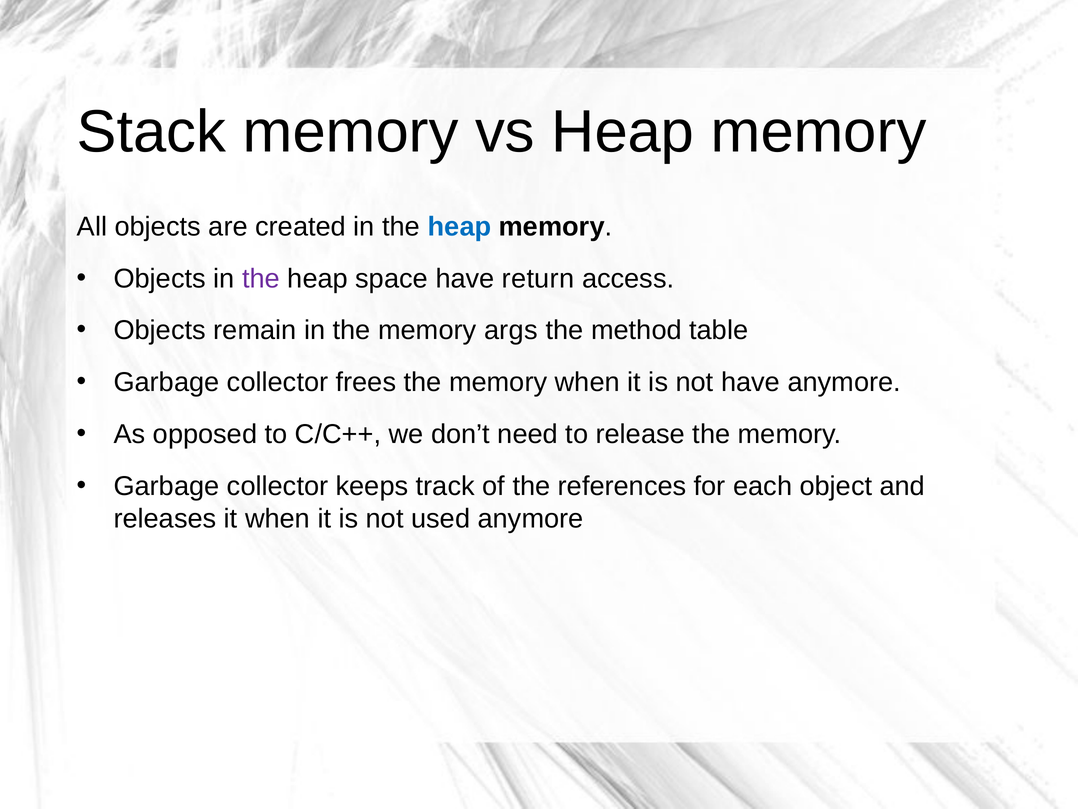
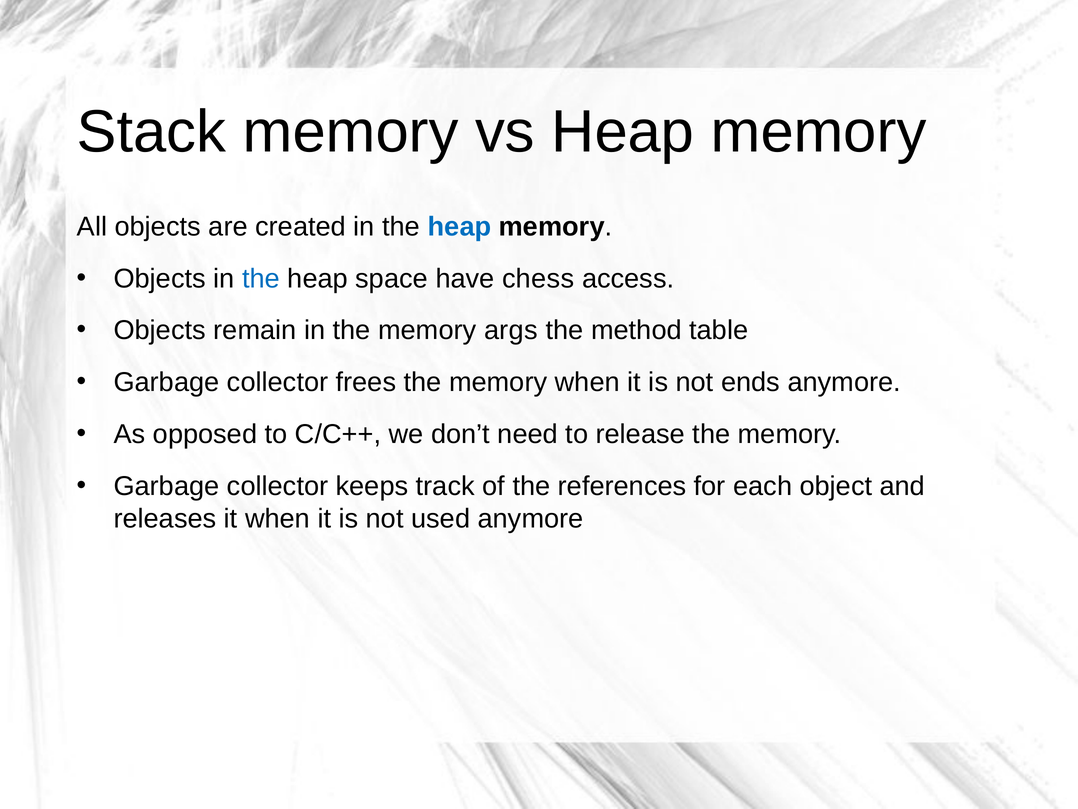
the at (261, 278) colour: purple -> blue
return: return -> chess
not have: have -> ends
